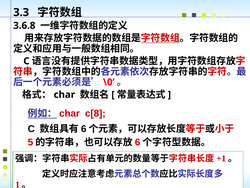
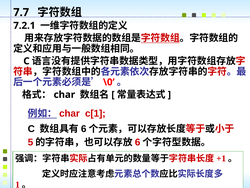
3.3: 3.3 -> 7.7
3.6.8: 3.6.8 -> 7.2.1
c[8: c[8 -> c[1
